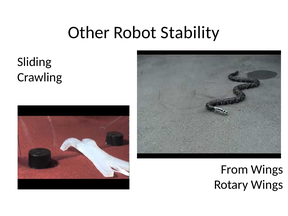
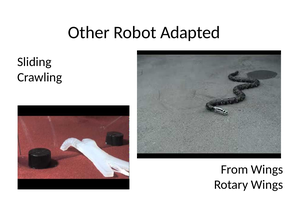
Stability: Stability -> Adapted
